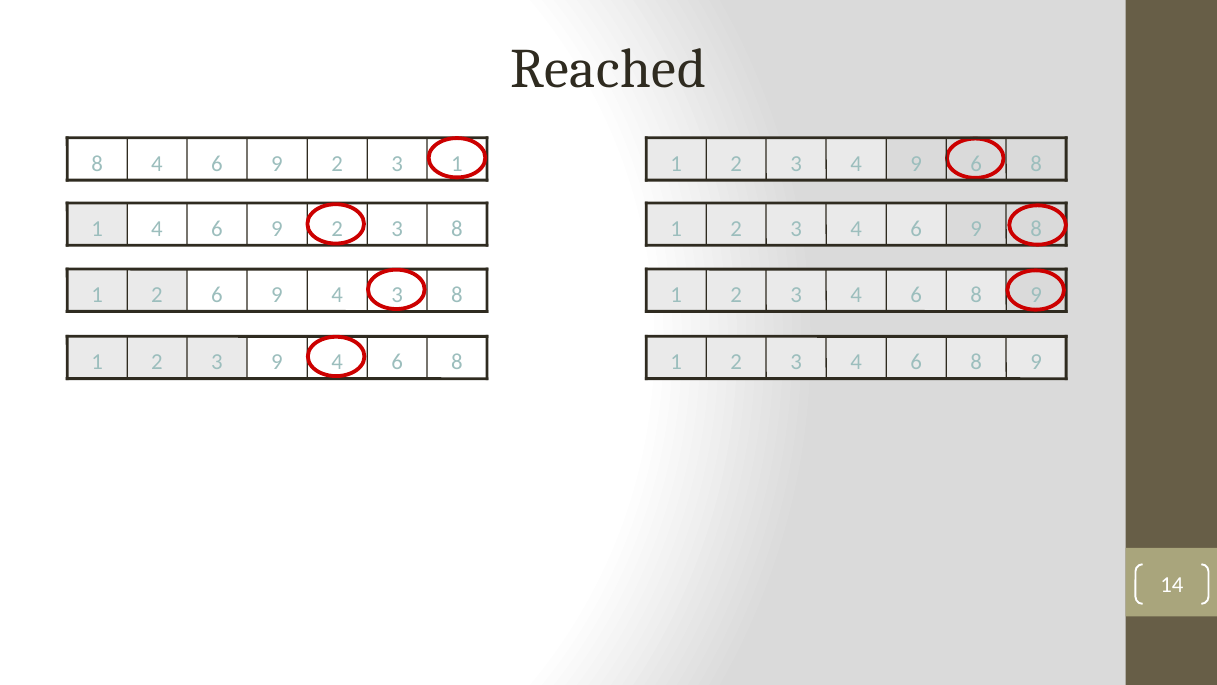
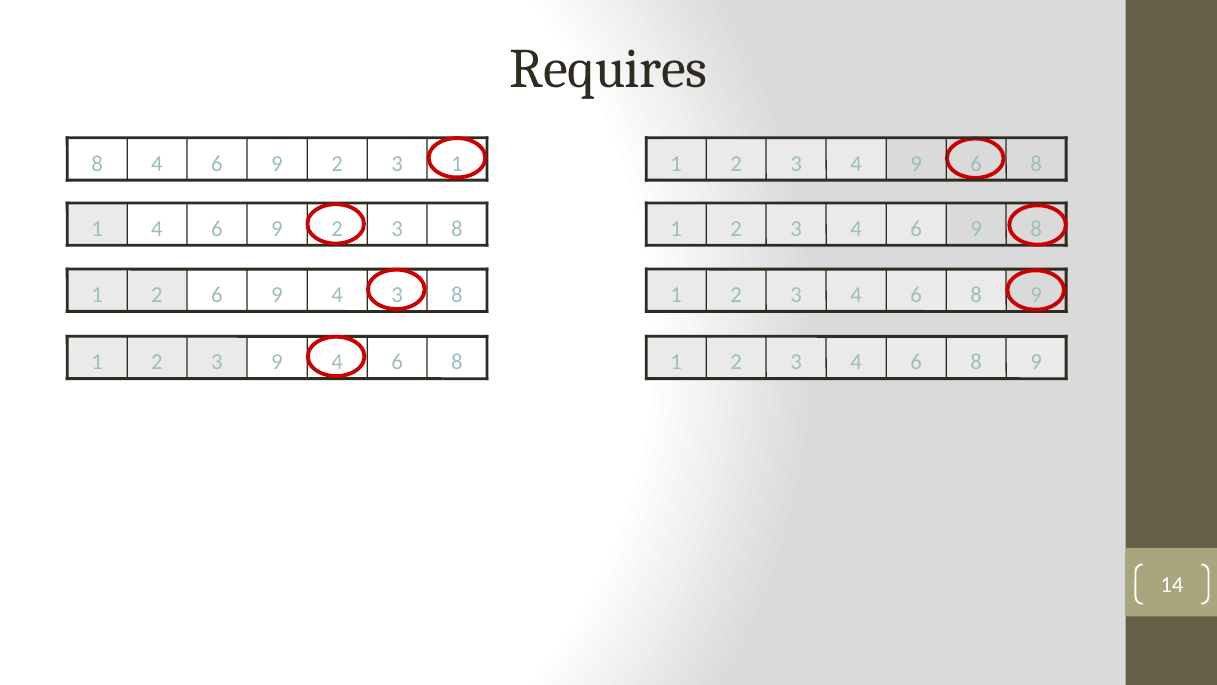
Reached: Reached -> Requires
